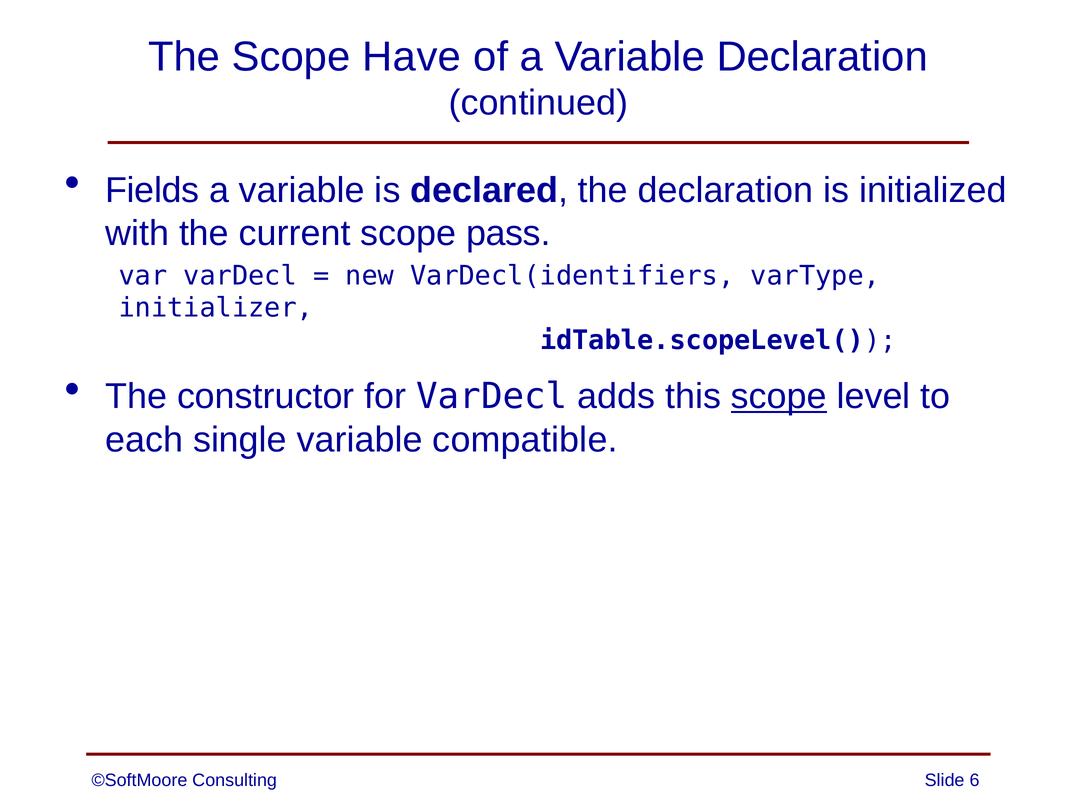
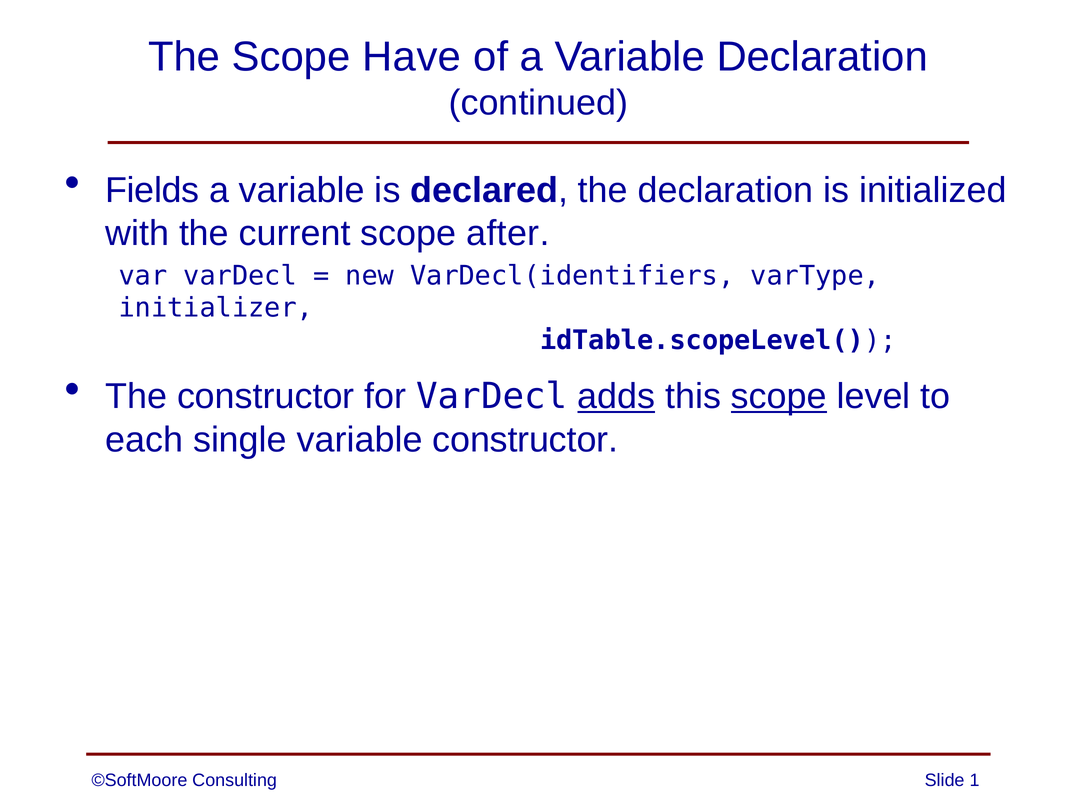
pass: pass -> after
adds underline: none -> present
variable compatible: compatible -> constructor
6: 6 -> 1
